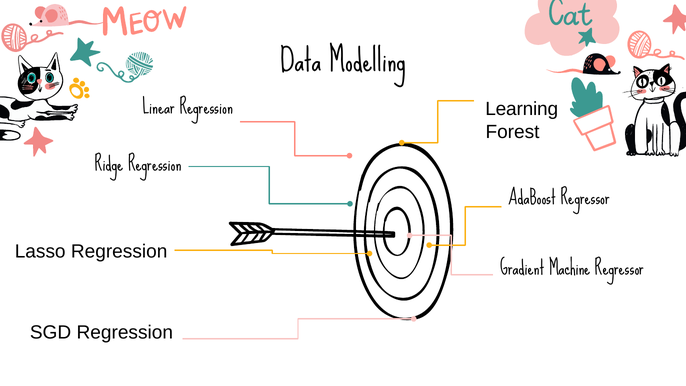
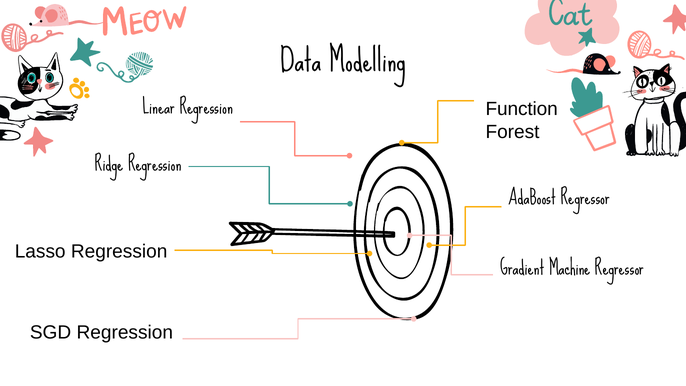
Learning: Learning -> Function
